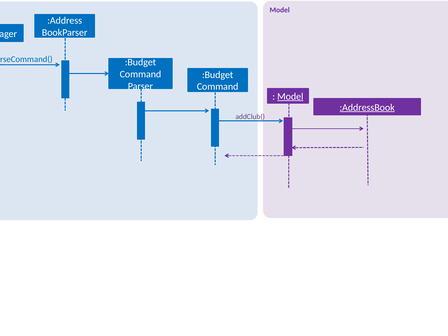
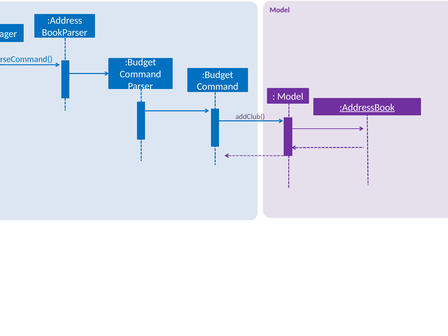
Model at (290, 96) underline: present -> none
